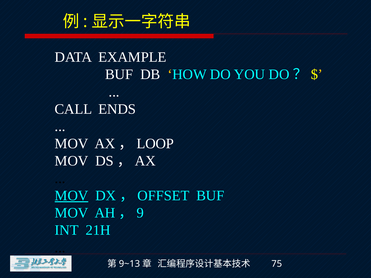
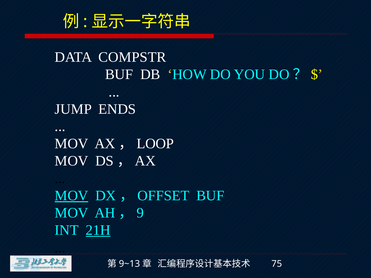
EXAMPLE: EXAMPLE -> COMPSTR
CALL: CALL -> JUMP
21H underline: none -> present
